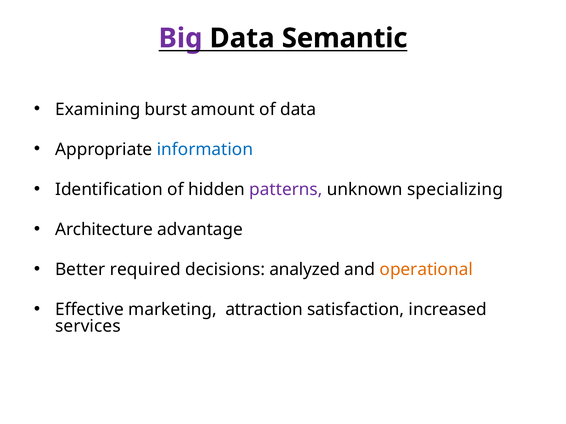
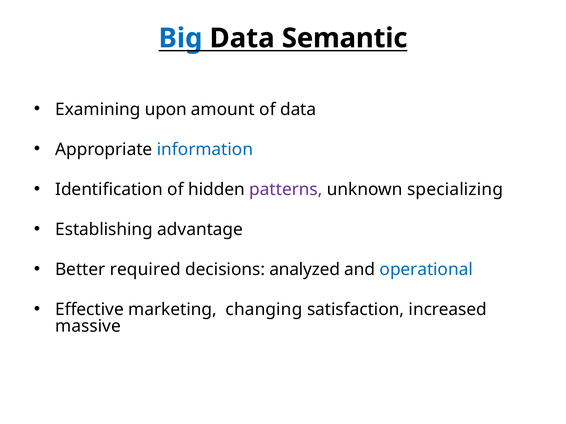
Big colour: purple -> blue
burst: burst -> upon
Architecture: Architecture -> Establishing
operational colour: orange -> blue
attraction: attraction -> changing
services: services -> massive
